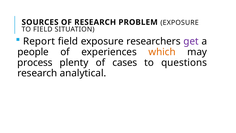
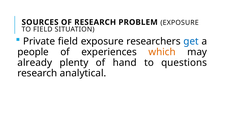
Report: Report -> Private
get colour: purple -> blue
process: process -> already
cases: cases -> hand
